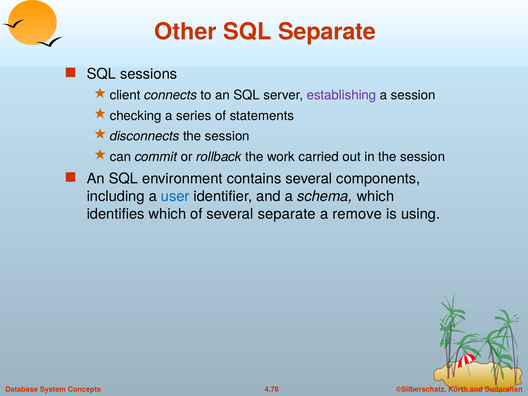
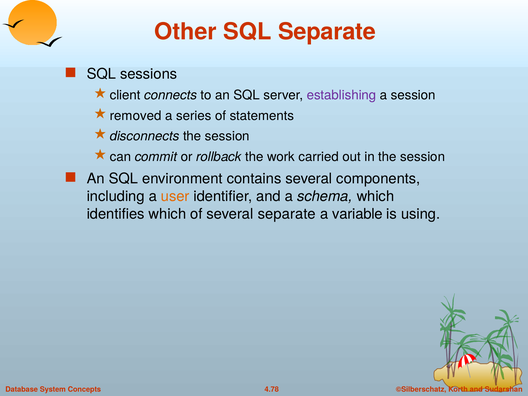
checking: checking -> removed
user colour: blue -> orange
remove: remove -> variable
